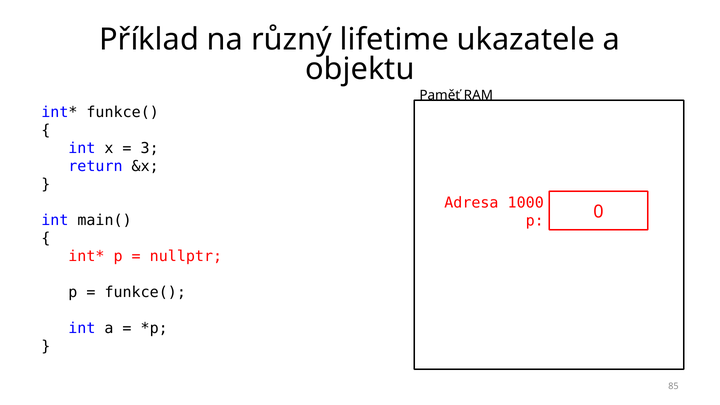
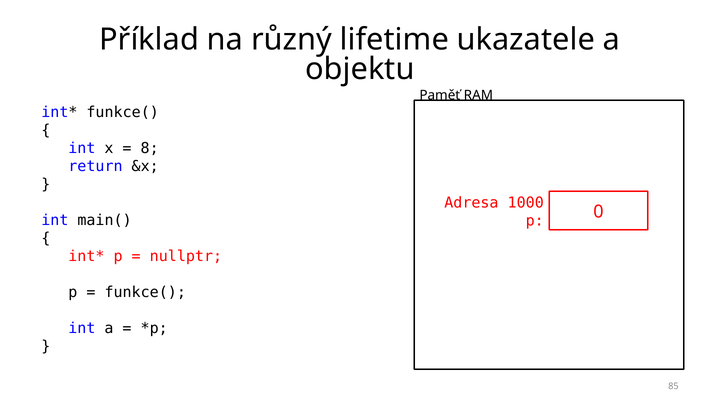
3: 3 -> 8
